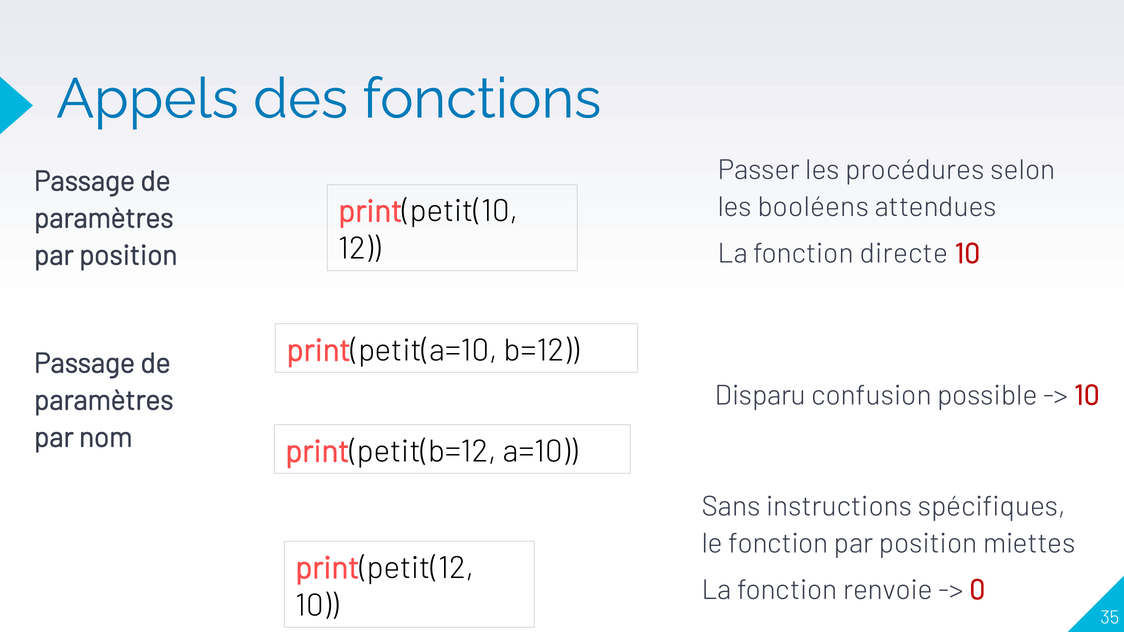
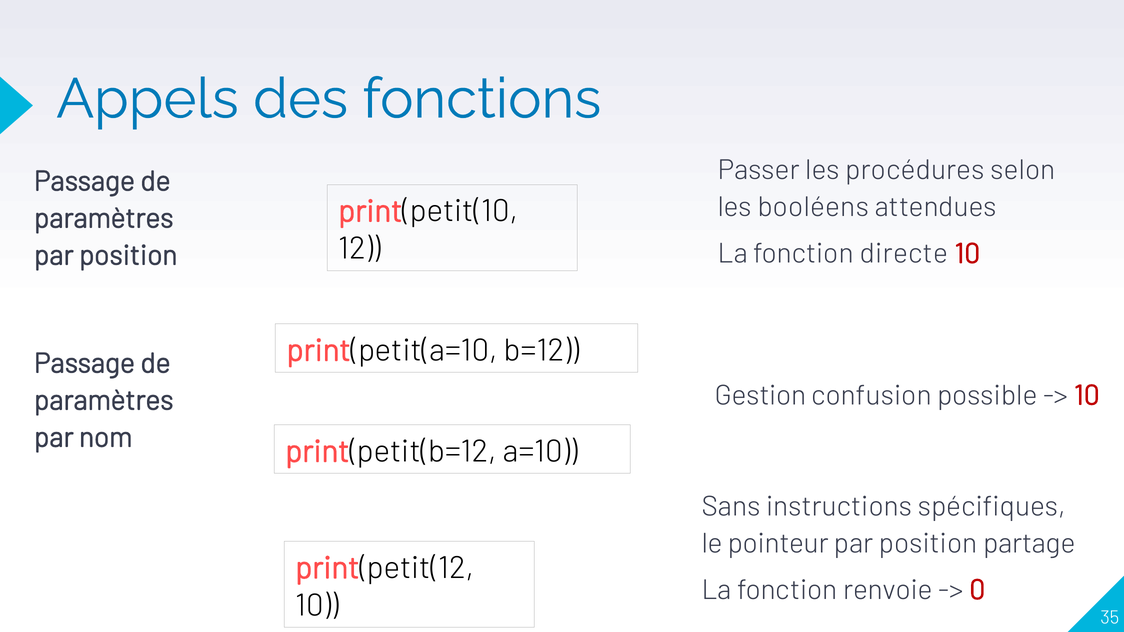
Disparu: Disparu -> Gestion
le fonction: fonction -> pointeur
miettes: miettes -> partage
